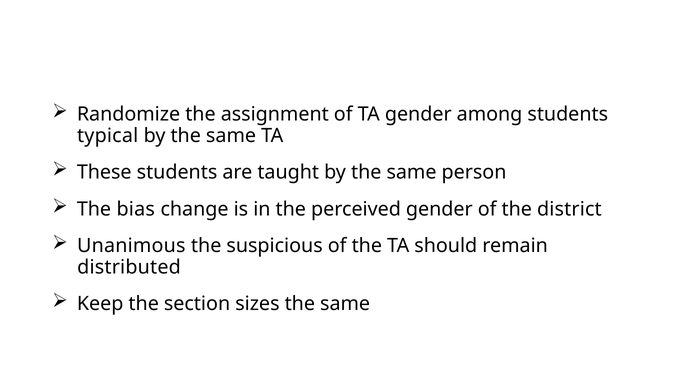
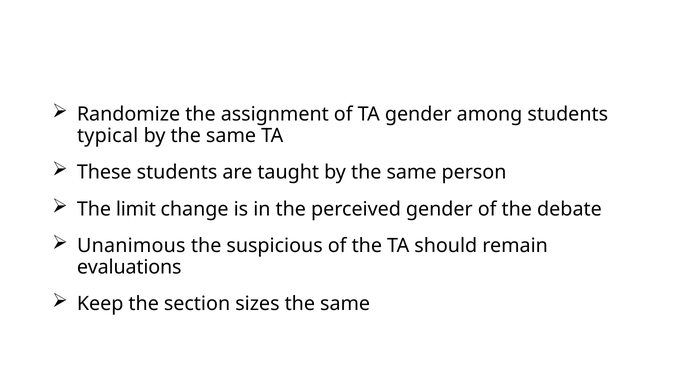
bias: bias -> limit
district: district -> debate
distributed: distributed -> evaluations
